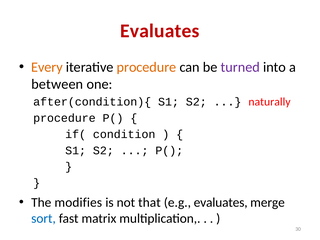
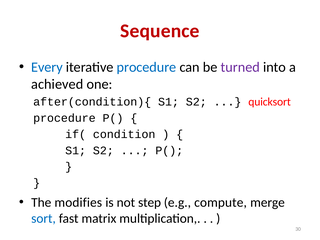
Evaluates at (160, 31): Evaluates -> Sequence
Every colour: orange -> blue
procedure at (146, 67) colour: orange -> blue
between: between -> achieved
naturally: naturally -> quicksort
that: that -> step
e.g evaluates: evaluates -> compute
